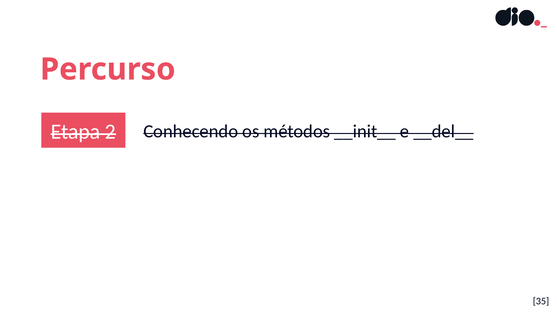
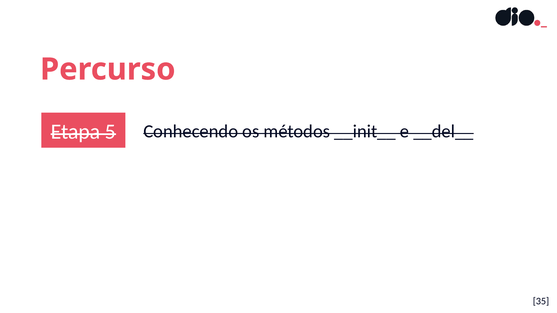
2: 2 -> 5
